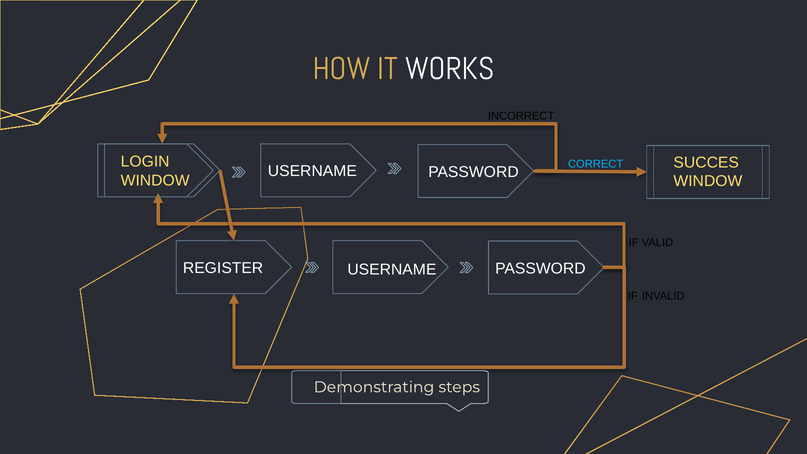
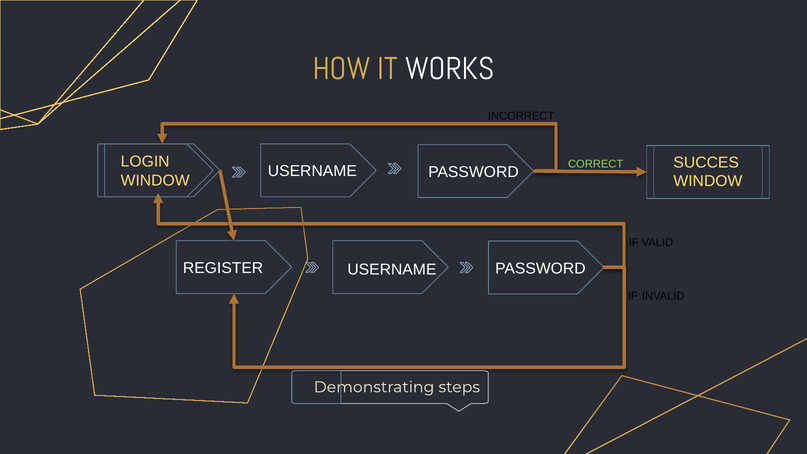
CORRECT colour: light blue -> light green
